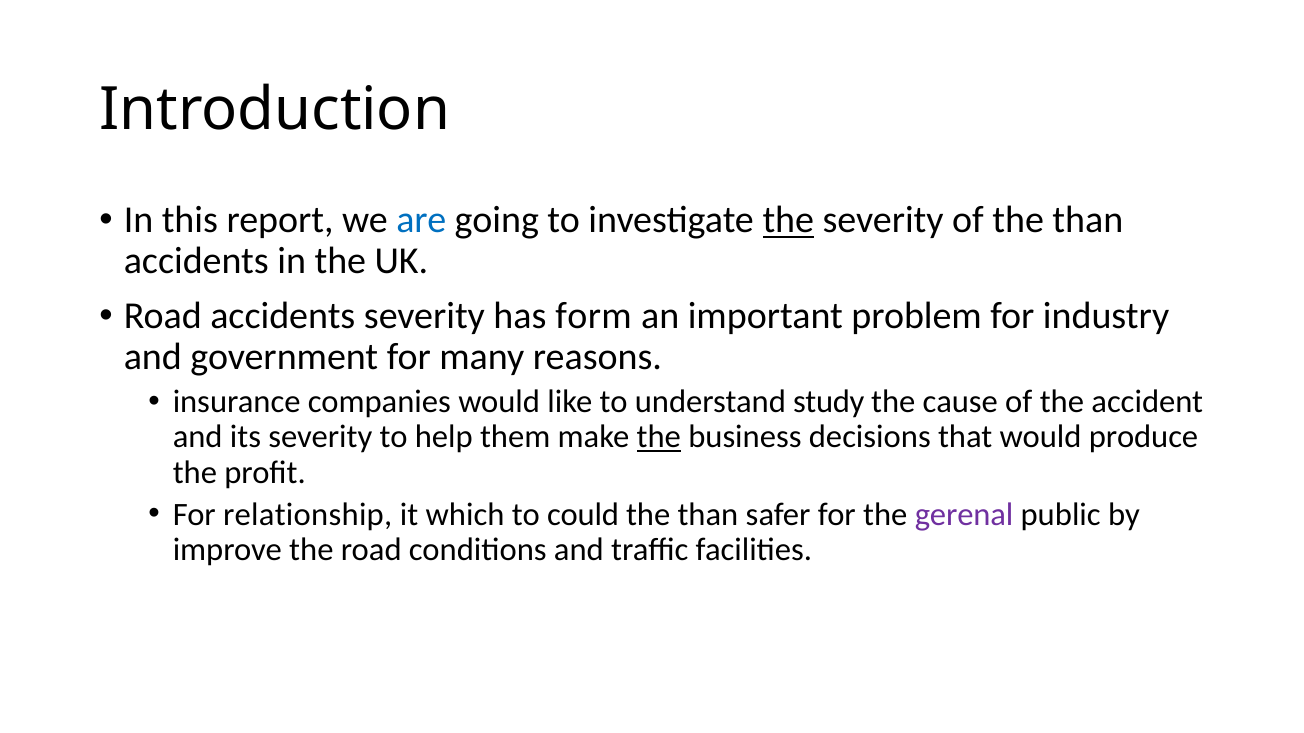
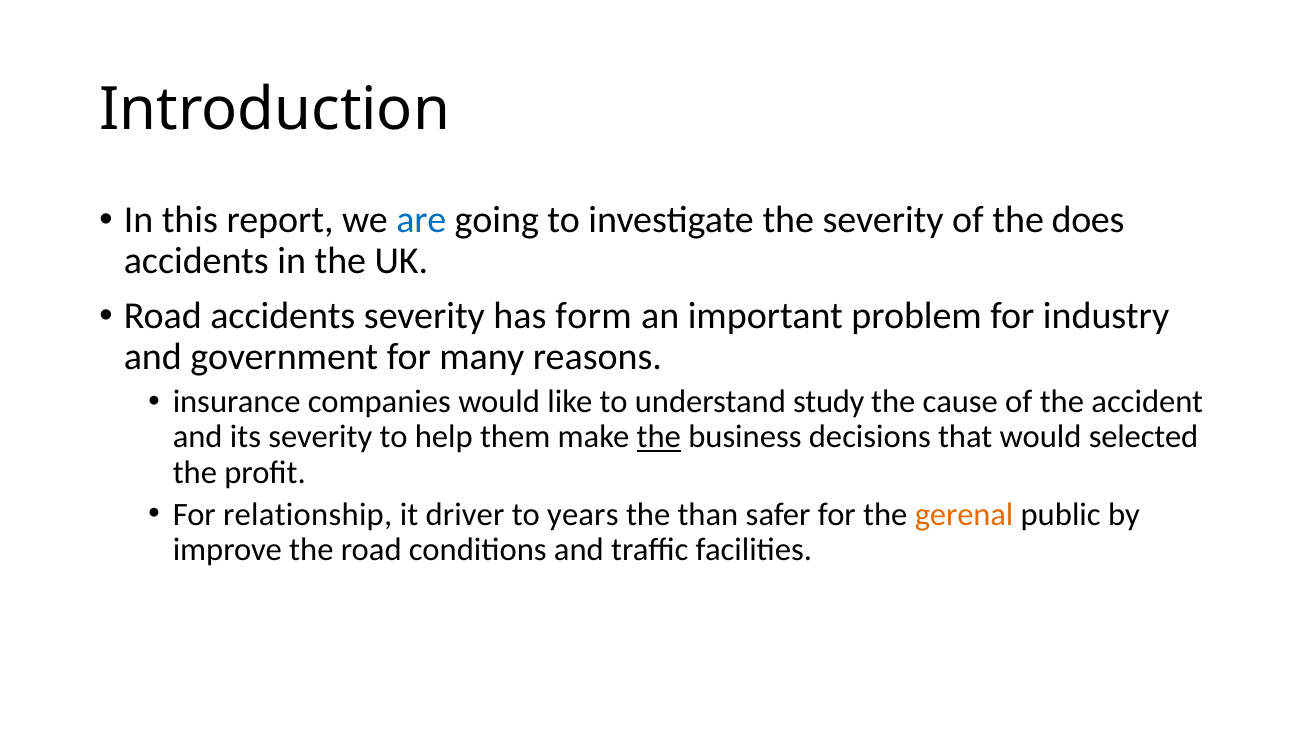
the at (788, 220) underline: present -> none
of the than: than -> does
produce: produce -> selected
which: which -> driver
could: could -> years
gerenal colour: purple -> orange
